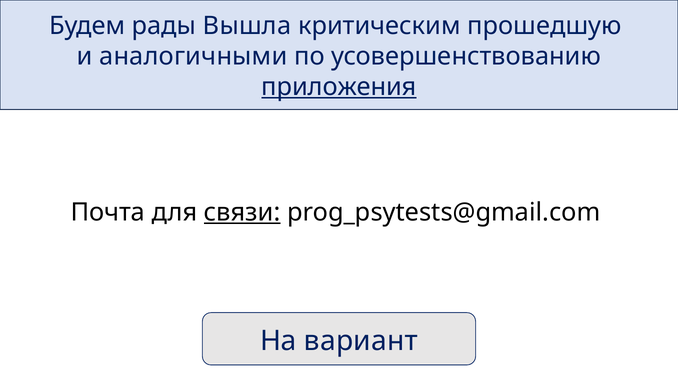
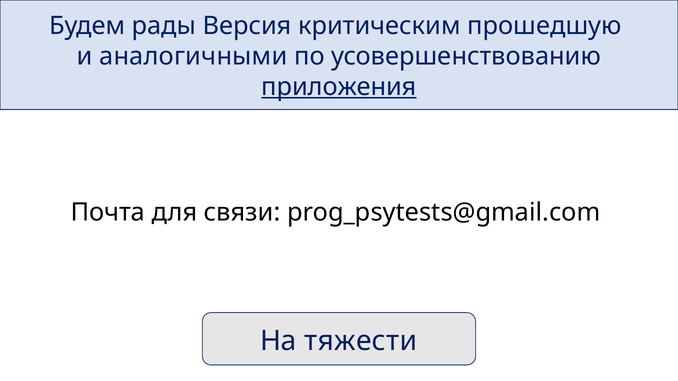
Вышла: Вышла -> Версия
связи underline: present -> none
вариант: вариант -> тяжести
